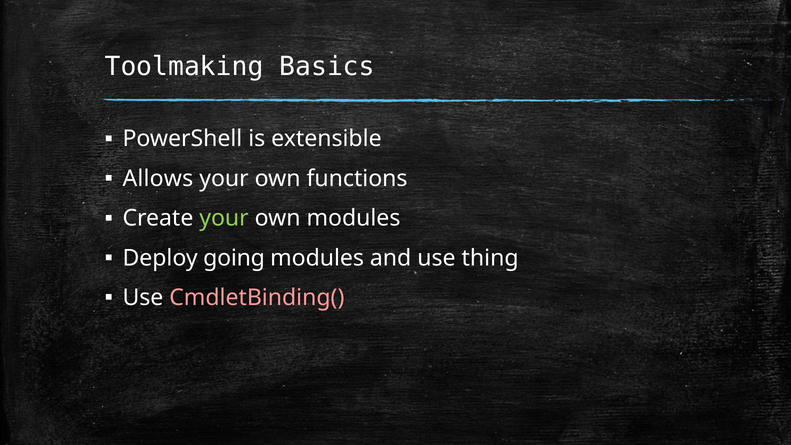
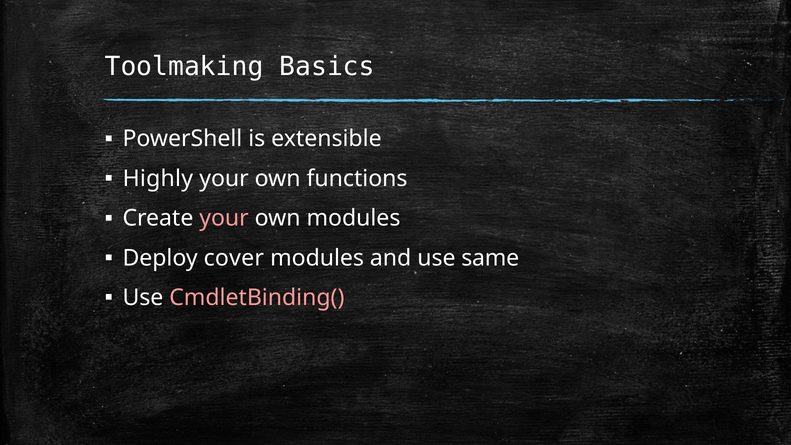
Allows: Allows -> Highly
your at (224, 218) colour: light green -> pink
going: going -> cover
thing: thing -> same
